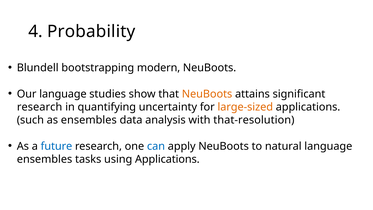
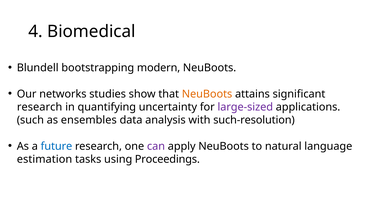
Probability: Probability -> Biomedical
Our language: language -> networks
large-sized colour: orange -> purple
that-resolution: that-resolution -> such-resolution
can colour: blue -> purple
ensembles at (45, 159): ensembles -> estimation
using Applications: Applications -> Proceedings
